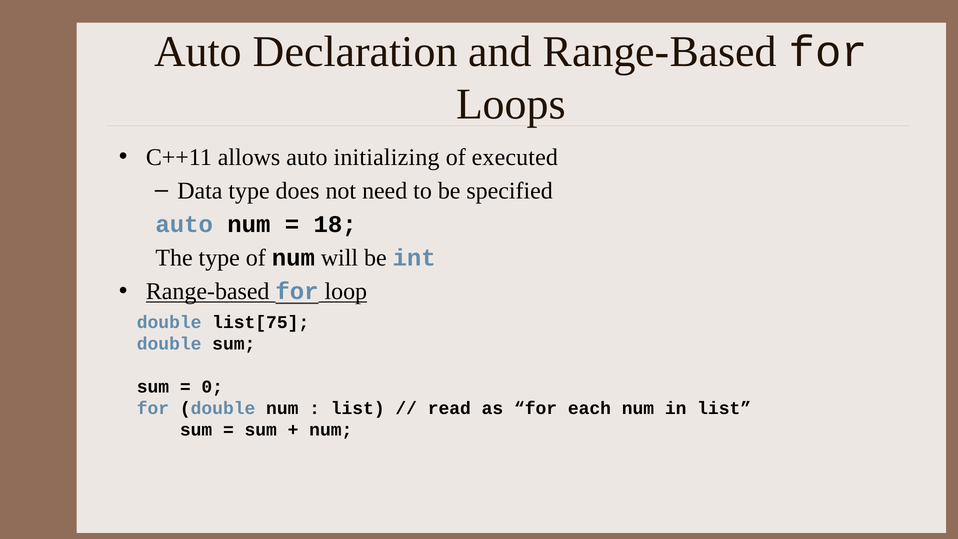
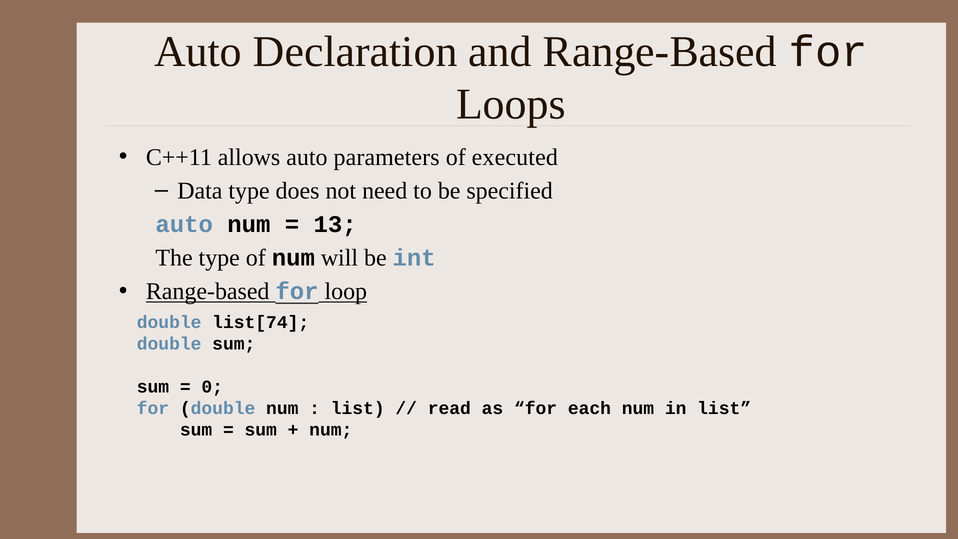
initializing: initializing -> parameters
18: 18 -> 13
list[75: list[75 -> list[74
